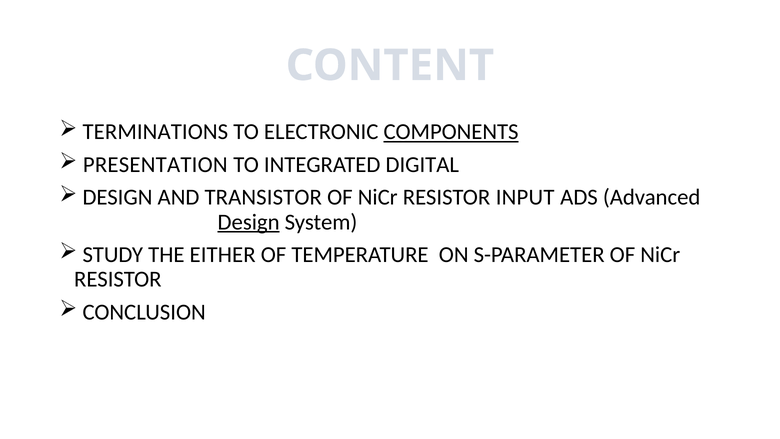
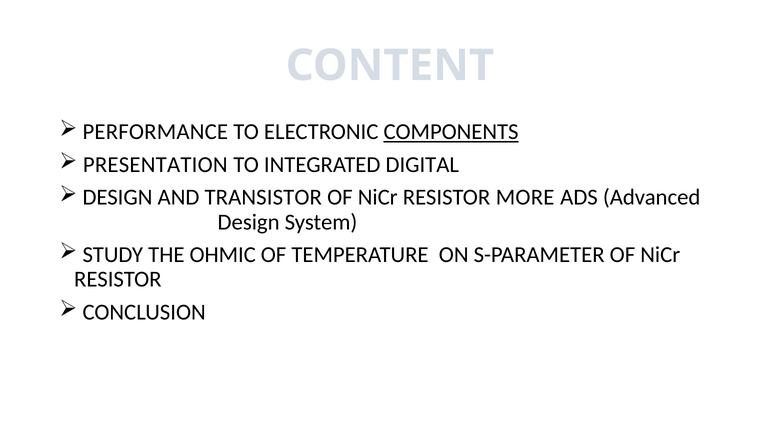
TERMINATIONS: TERMINATIONS -> PERFORMANCE
INPUT: INPUT -> MORE
Design at (249, 222) underline: present -> none
EITHER: EITHER -> OHMIC
